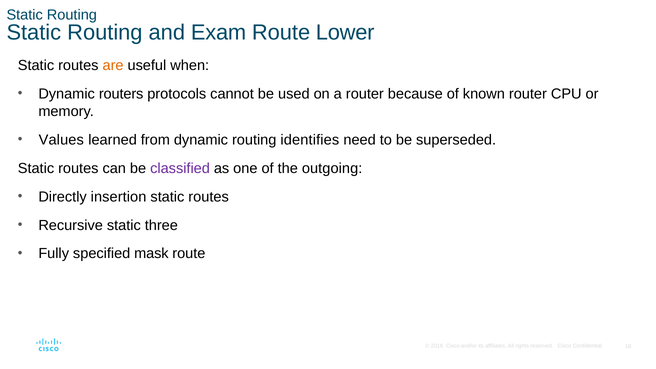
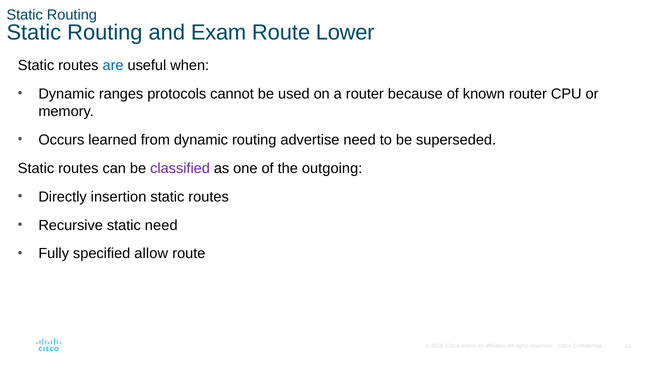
are colour: orange -> blue
routers: routers -> ranges
Values: Values -> Occurs
identifies: identifies -> advertise
static three: three -> need
mask: mask -> allow
